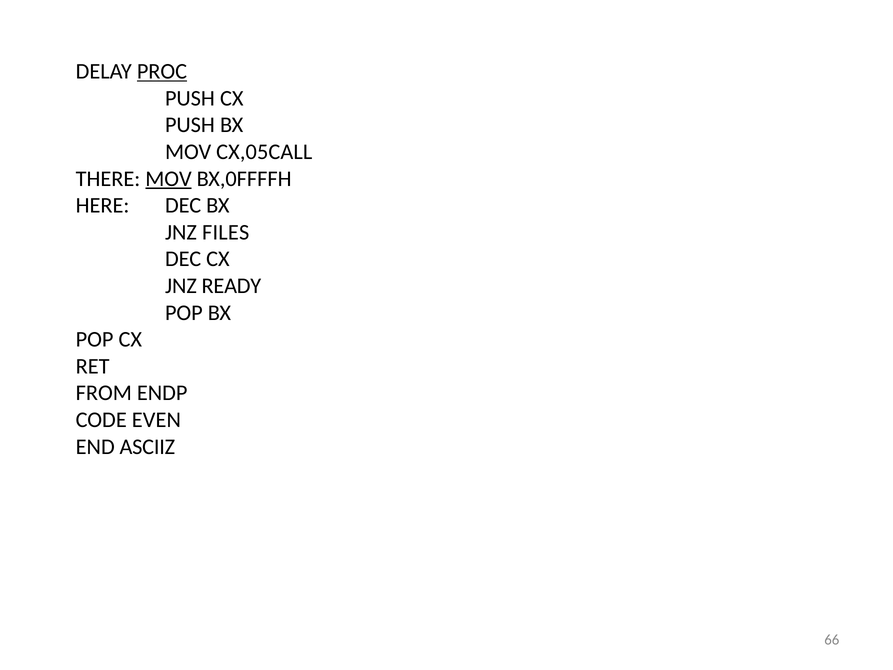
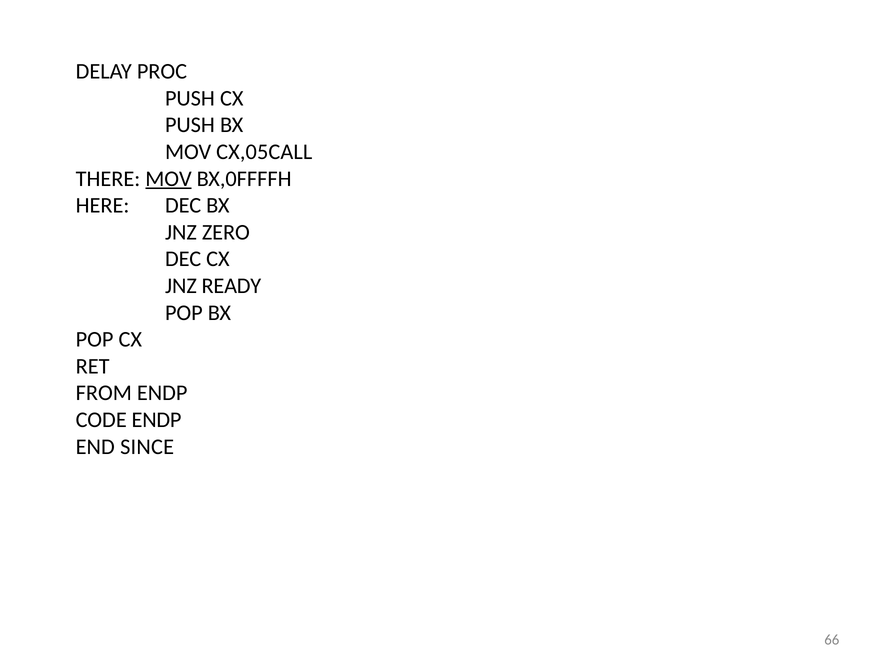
PROC underline: present -> none
FILES: FILES -> ZERO
CODE EVEN: EVEN -> ENDP
ASCIIZ: ASCIIZ -> SINCE
